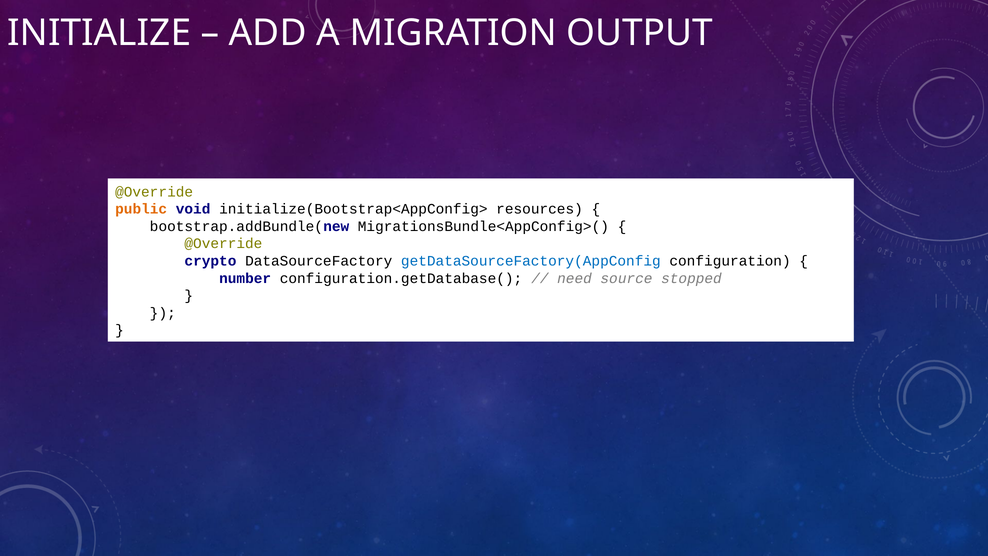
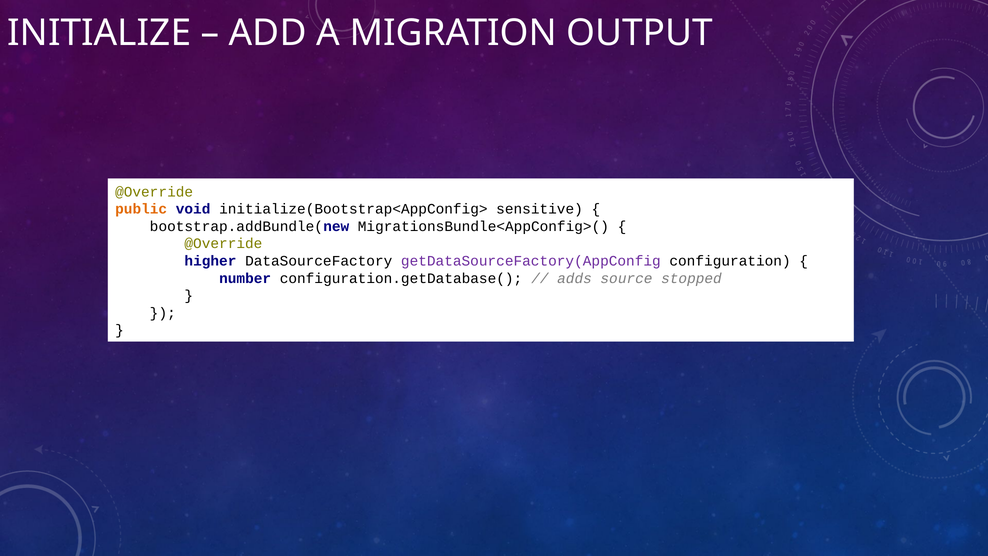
resources: resources -> sensitive
crypto: crypto -> higher
getDataSourceFactory(AppConfig colour: blue -> purple
need: need -> adds
